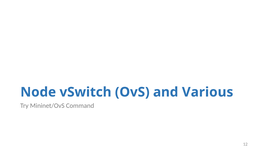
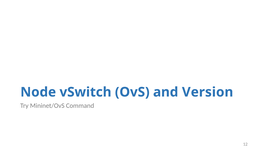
Various: Various -> Version
